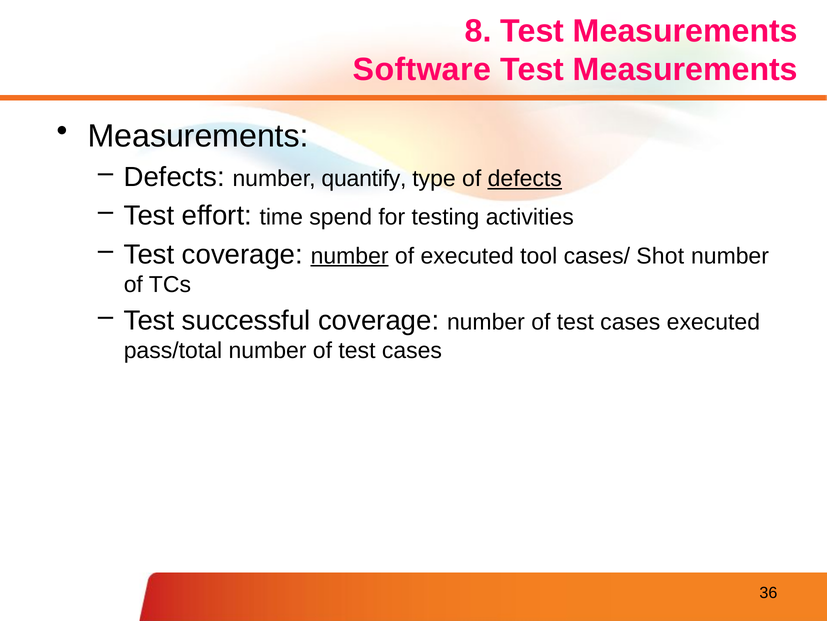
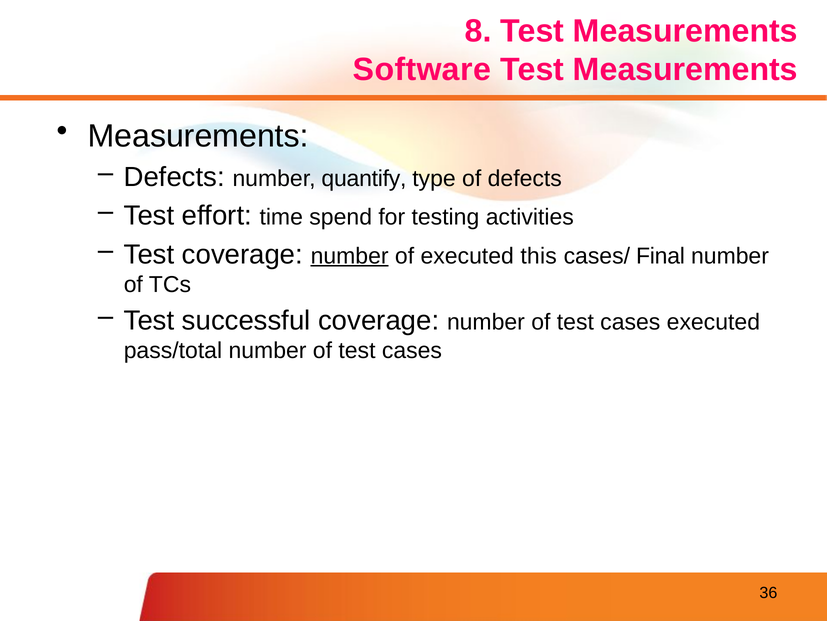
defects at (525, 179) underline: present -> none
tool: tool -> this
Shot: Shot -> Final
